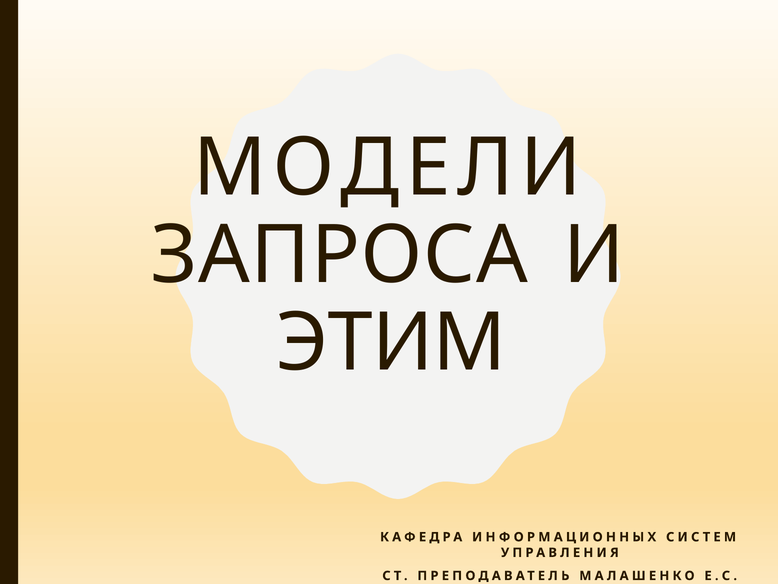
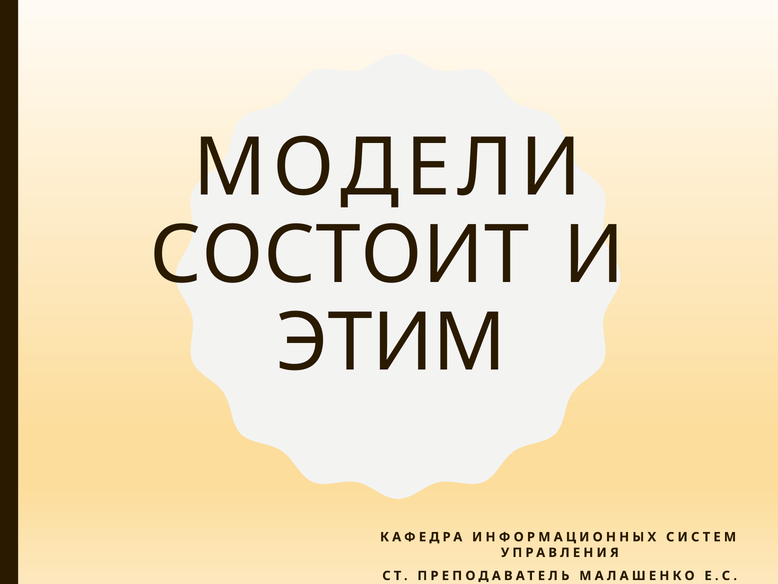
ЗАПРОСА: ЗАПРОСА -> СОСТОИТ
